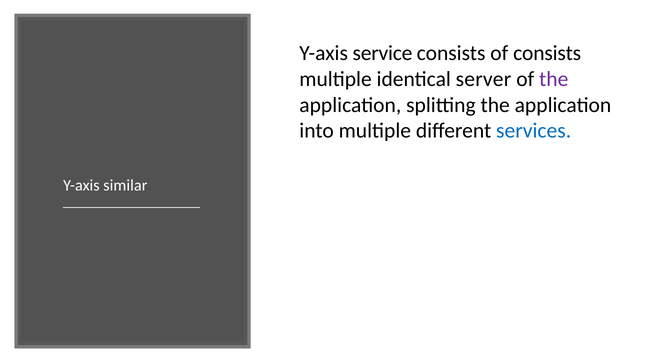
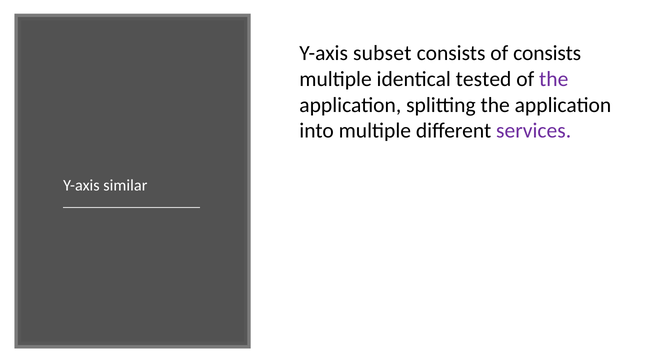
service: service -> subset
server: server -> tested
services colour: blue -> purple
